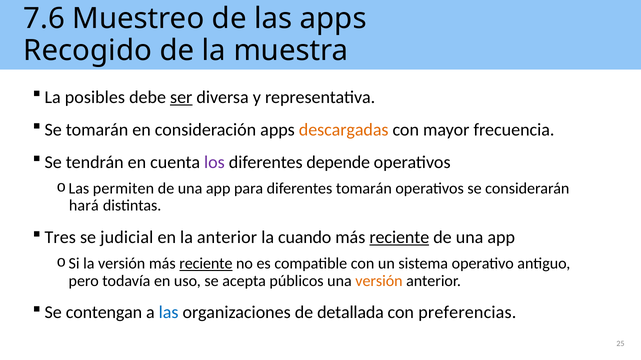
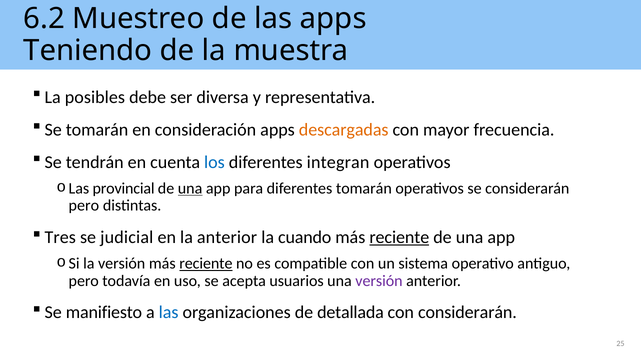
7.6: 7.6 -> 6.2
Recogido: Recogido -> Teniendo
ser underline: present -> none
los colour: purple -> blue
depende: depende -> integran
permiten: permiten -> provincial
una at (190, 189) underline: none -> present
hará at (84, 206): hará -> pero
públicos: públicos -> usuarios
versión at (379, 281) colour: orange -> purple
contengan: contengan -> manifiesto
con preferencias: preferencias -> considerarán
